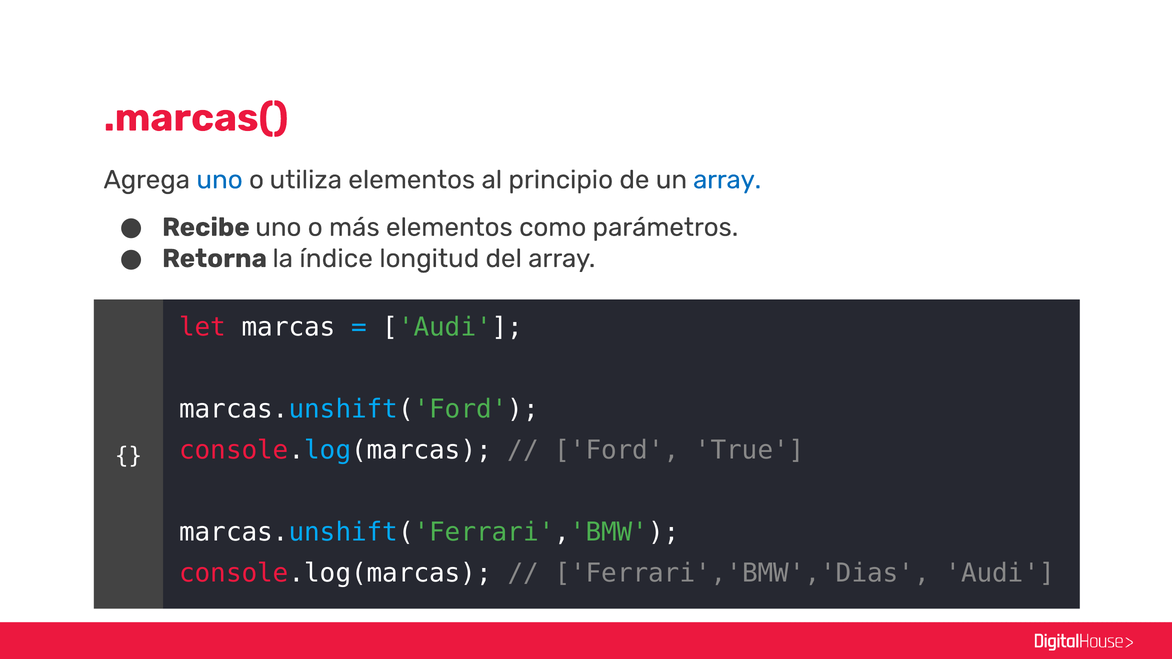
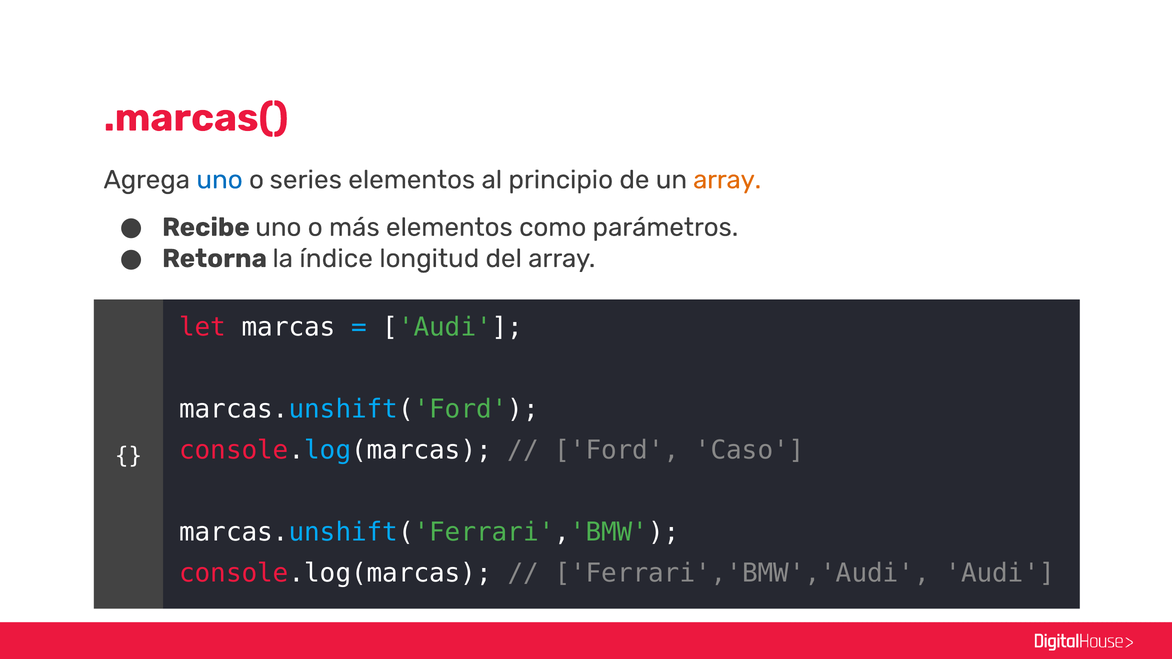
utiliza: utiliza -> series
array at (727, 180) colour: blue -> orange
True: True -> Caso
Ferrari','BMW','Dias: Ferrari','BMW','Dias -> Ferrari','BMW','Audi
